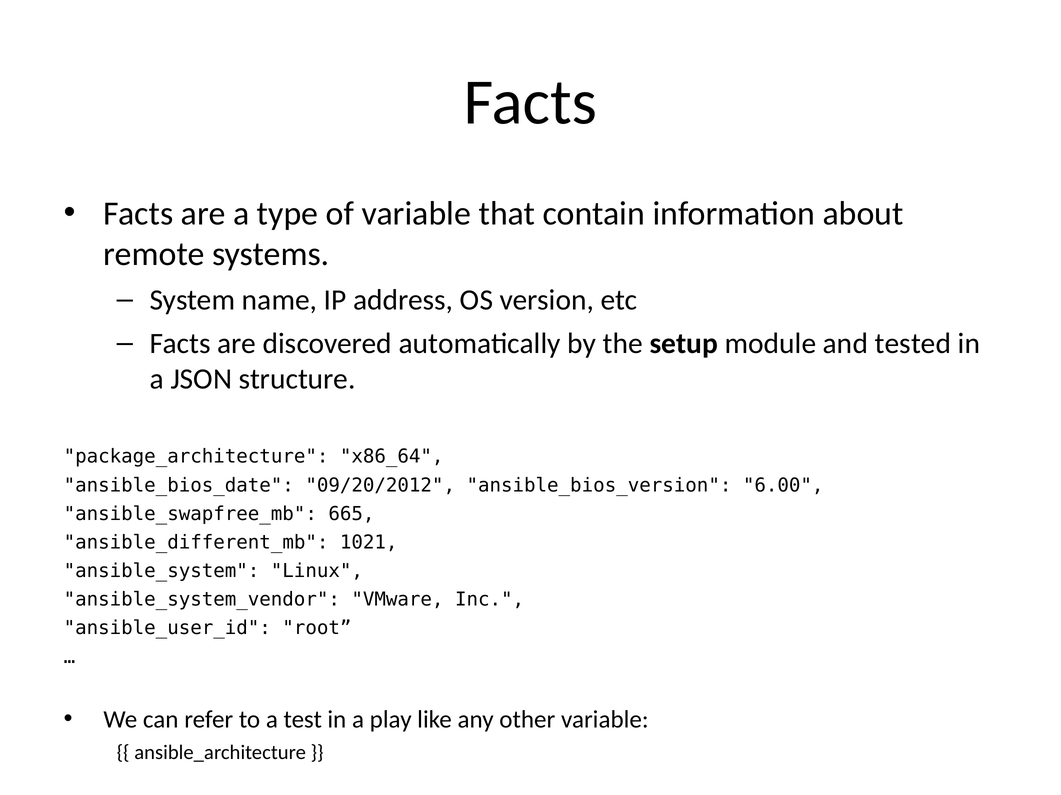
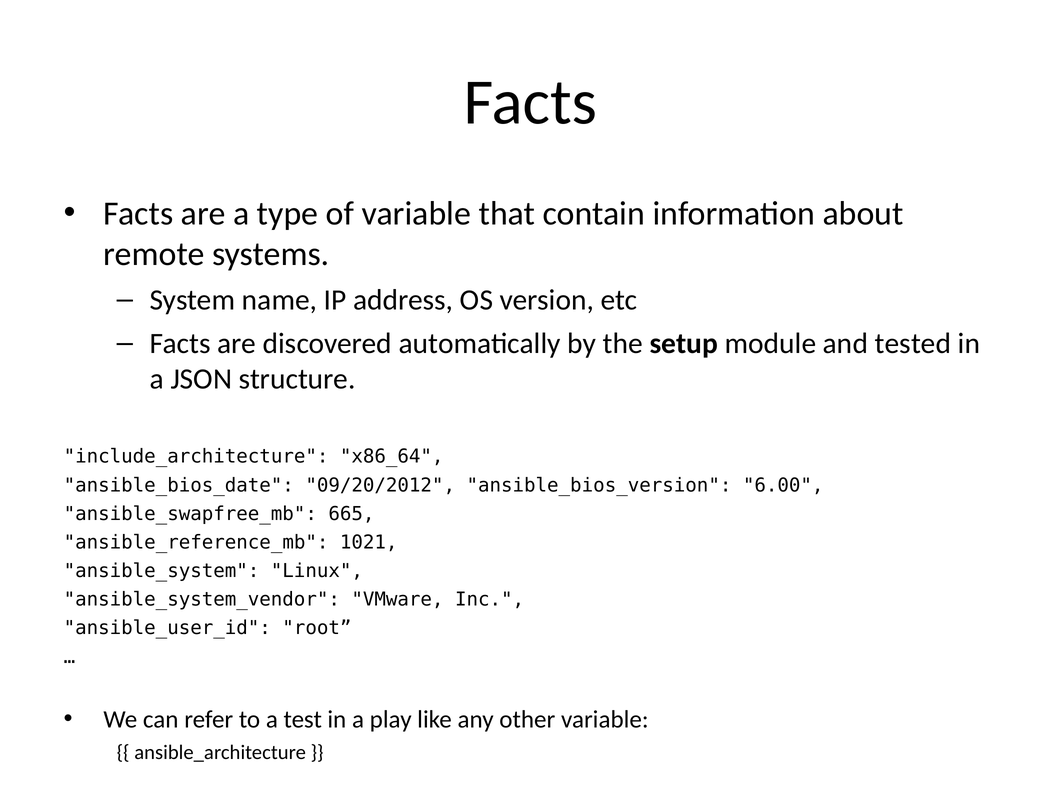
package_architecture: package_architecture -> include_architecture
ansible_different_mb: ansible_different_mb -> ansible_reference_mb
